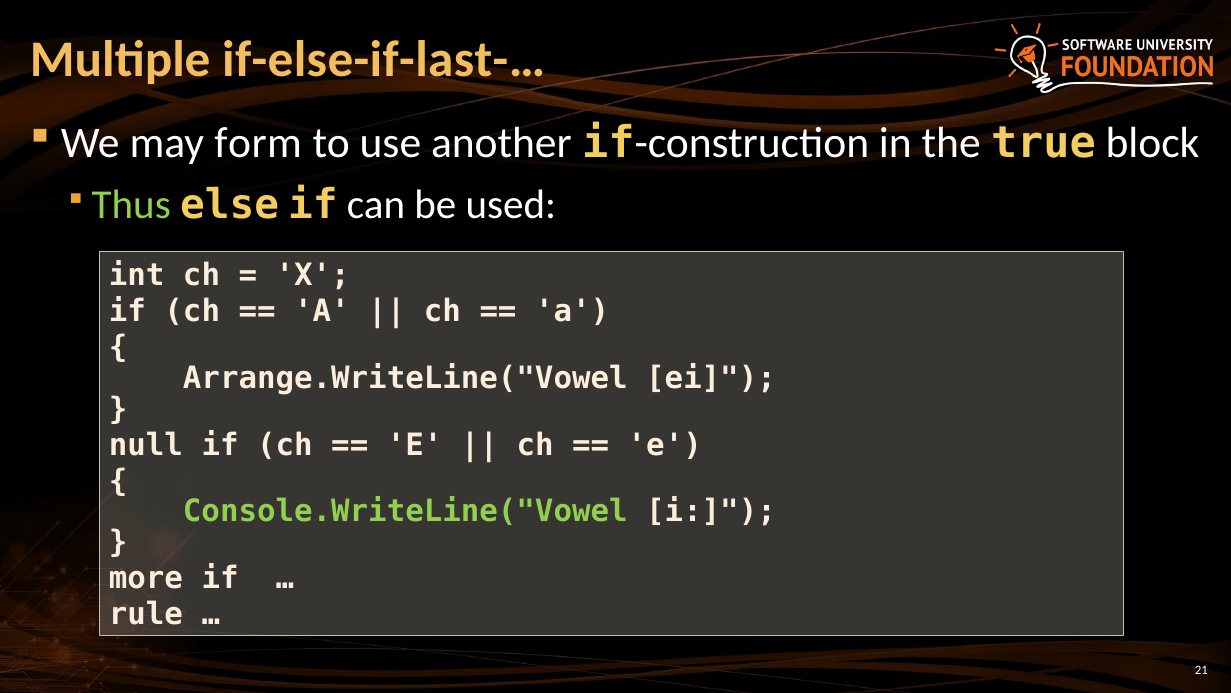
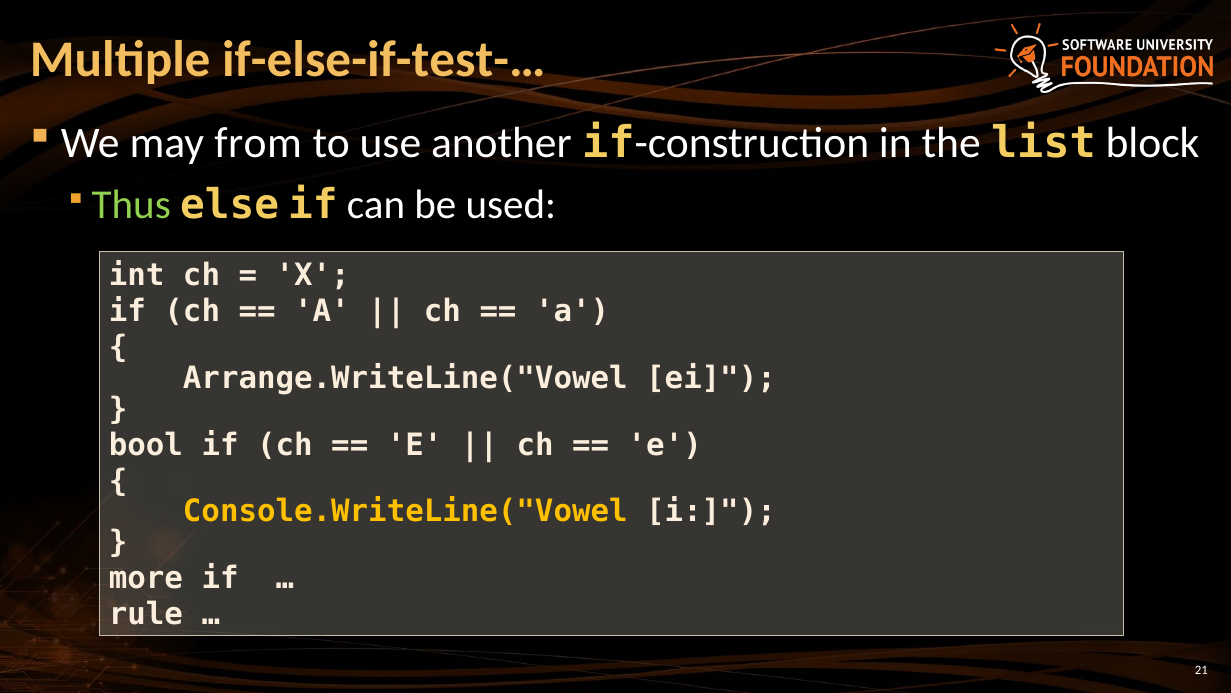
if-else-if-last-…: if-else-if-last-… -> if-else-if-test-…
form: form -> from
true: true -> list
null: null -> bool
Console.WriteLine("Vowel colour: light green -> yellow
